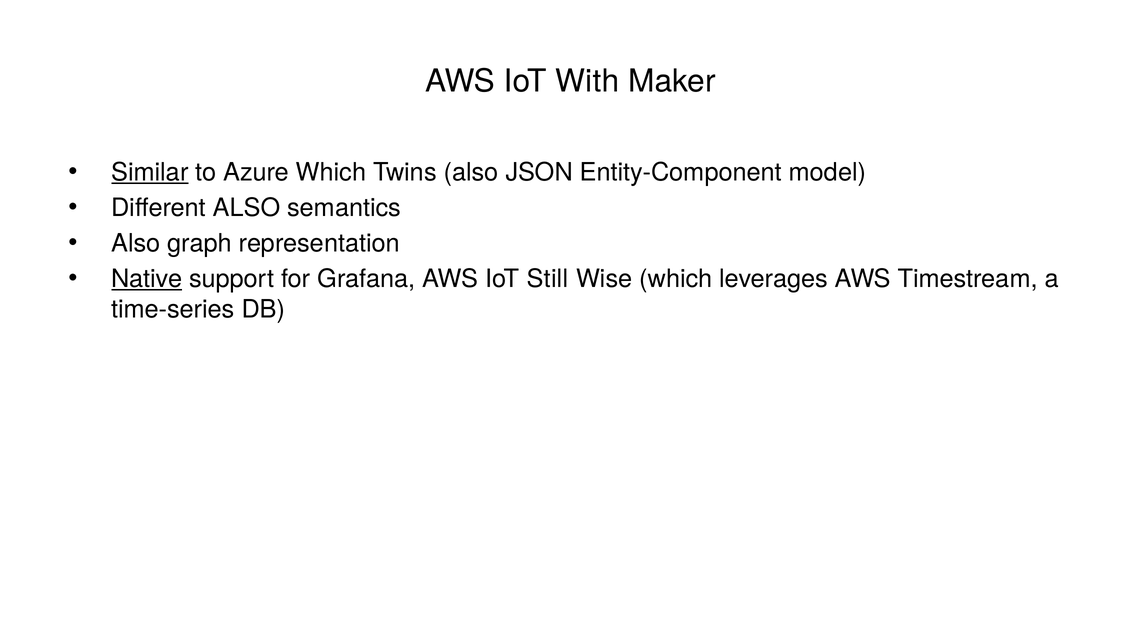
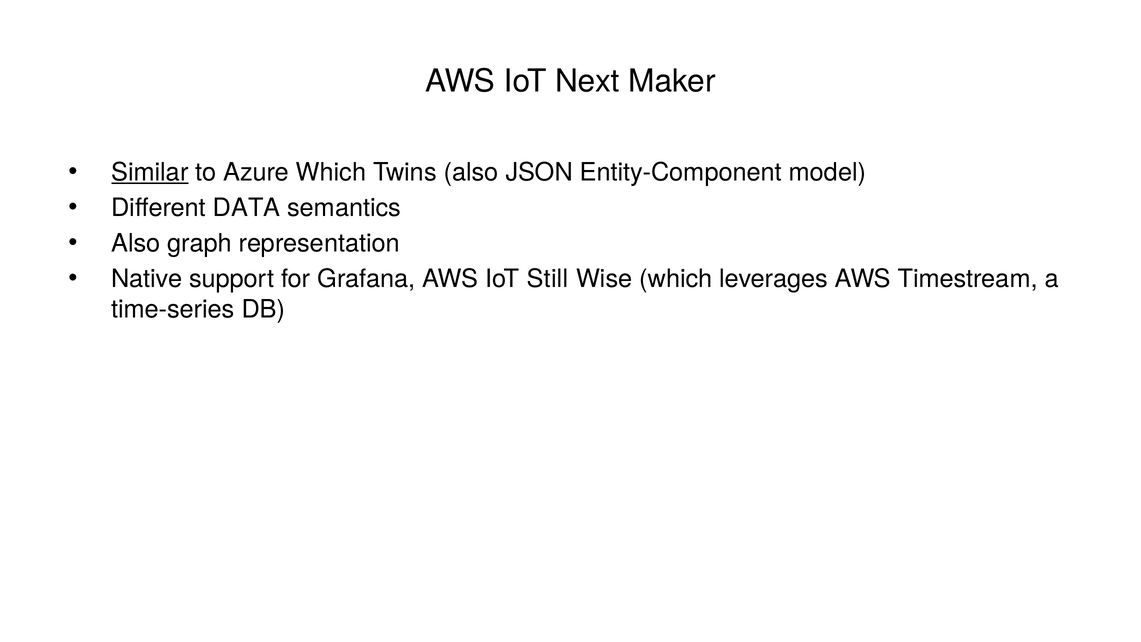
With: With -> Next
Different ALSO: ALSO -> DATA
Native underline: present -> none
